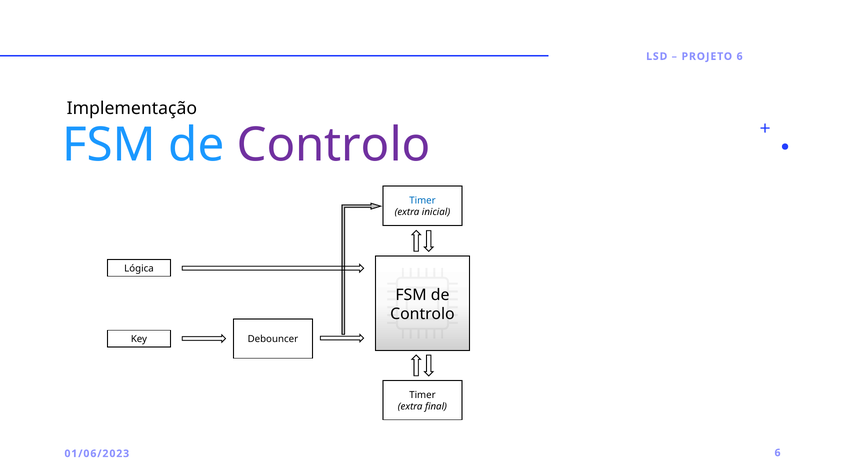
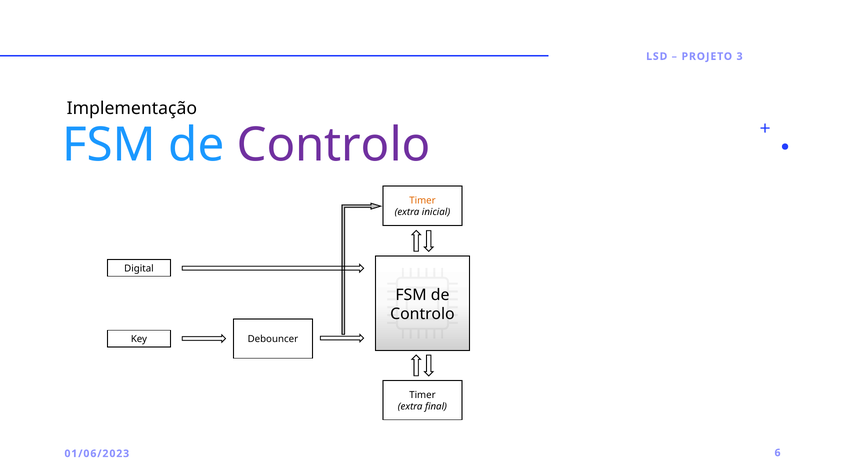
PROJETO 6: 6 -> 3
Timer at (422, 201) colour: blue -> orange
Lógica: Lógica -> Digital
